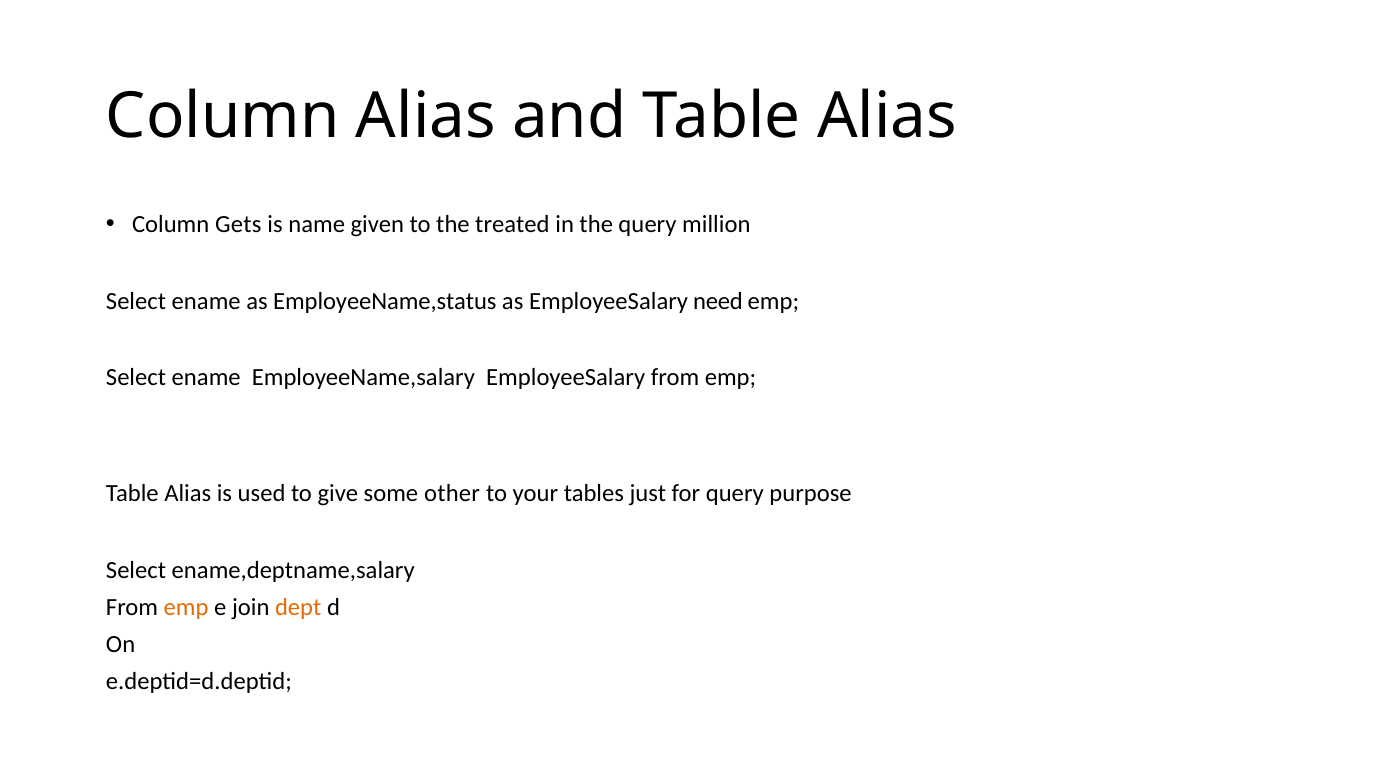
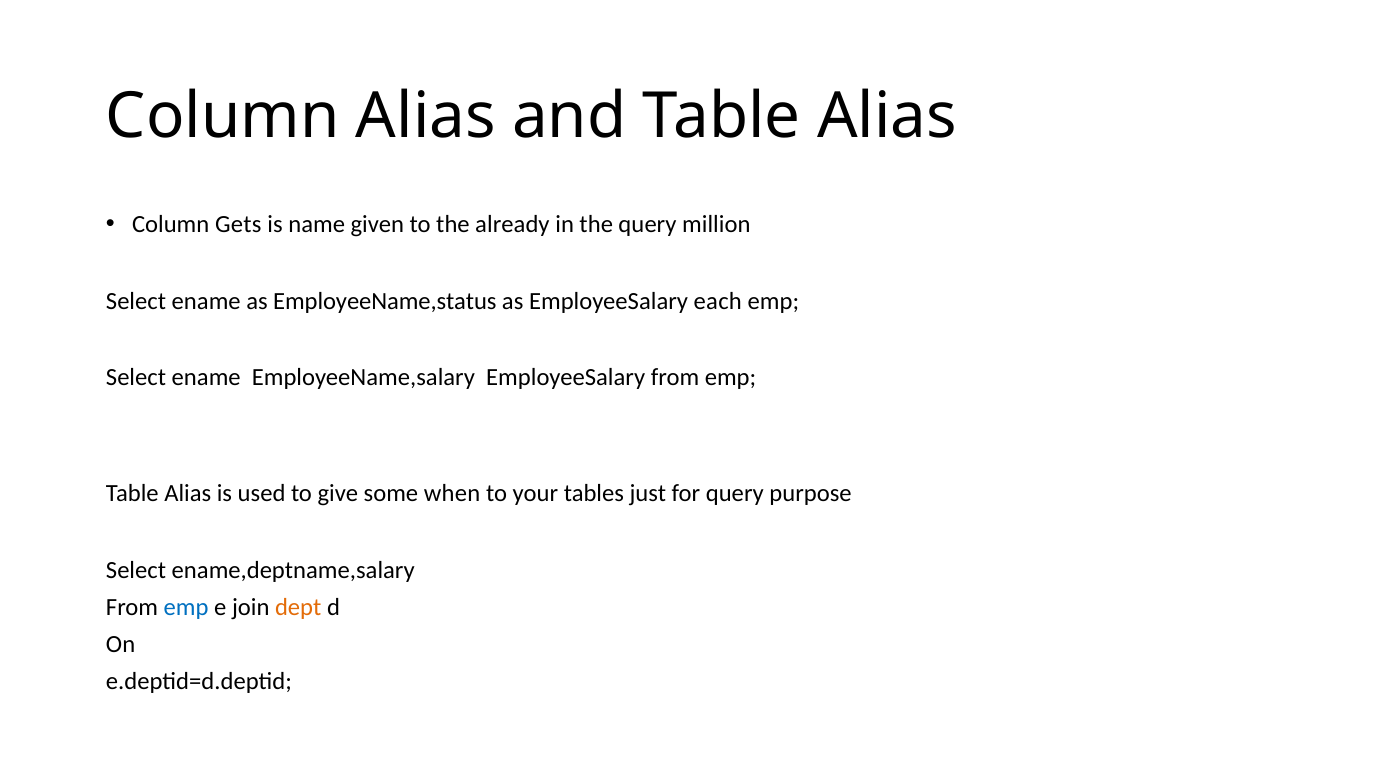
treated: treated -> already
need: need -> each
other: other -> when
emp at (186, 607) colour: orange -> blue
